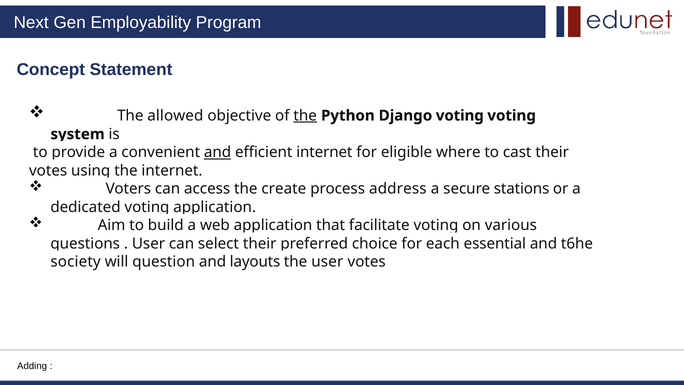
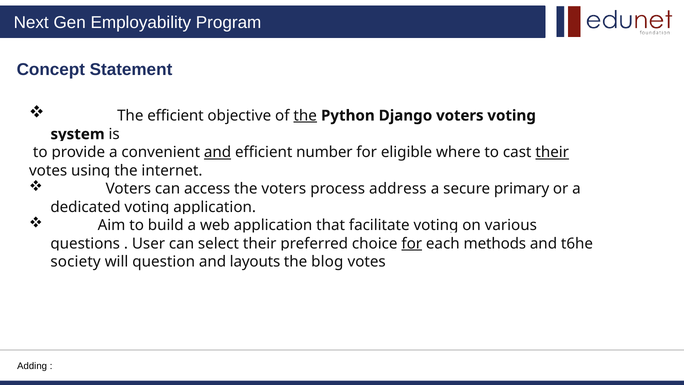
The allowed: allowed -> efficient
Django voting: voting -> voters
efficient internet: internet -> number
their at (552, 152) underline: none -> present
create at (284, 189): create -> voters
stations: stations -> primary
for at (412, 244) underline: none -> present
essential: essential -> methods
the user: user -> blog
